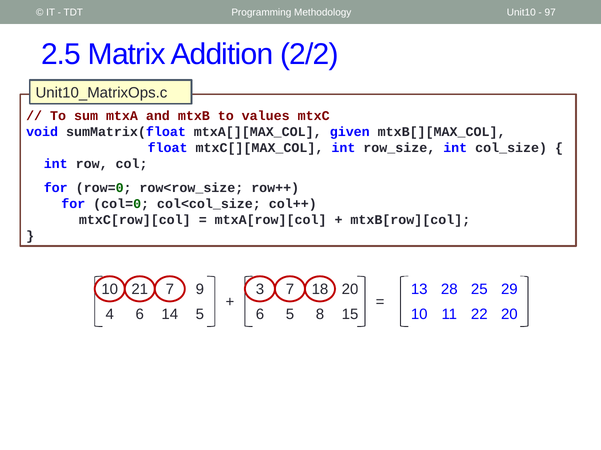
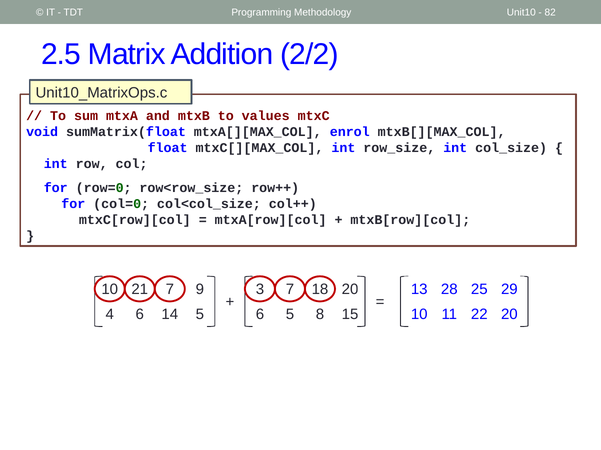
97: 97 -> 82
given: given -> enrol
